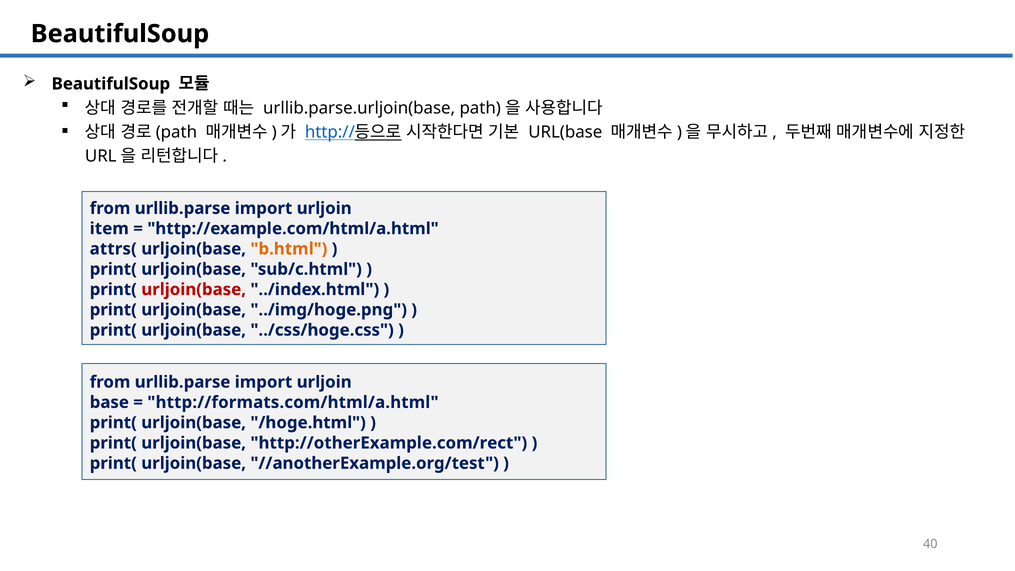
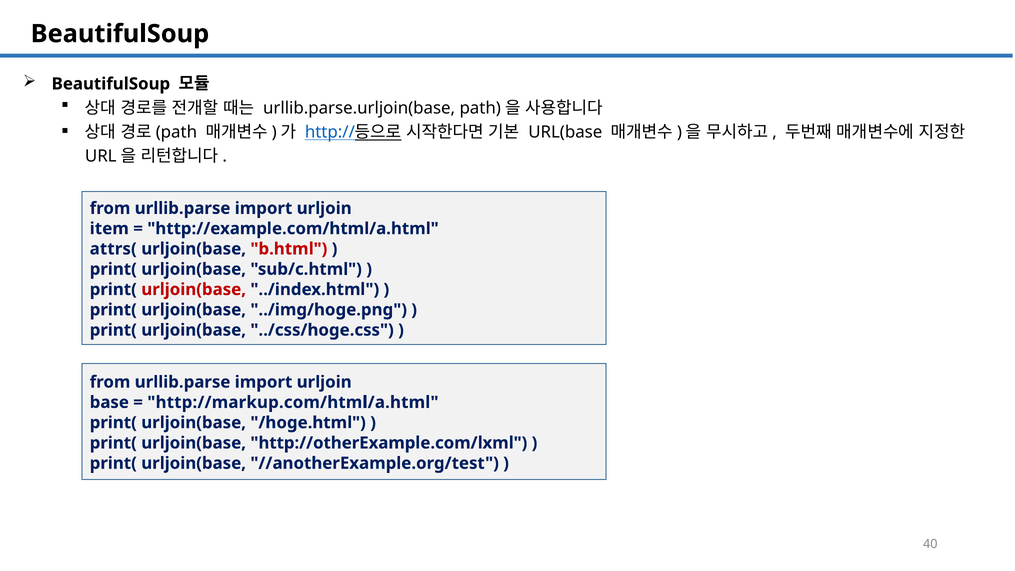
b.html colour: orange -> red
http://formats.com/html/a.html: http://formats.com/html/a.html -> http://markup.com/html/a.html
http://otherExample.com/rect: http://otherExample.com/rect -> http://otherExample.com/lxml
